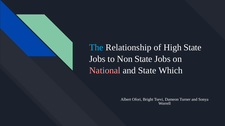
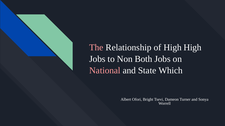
The colour: light blue -> pink
High State: State -> High
Non State: State -> Both
